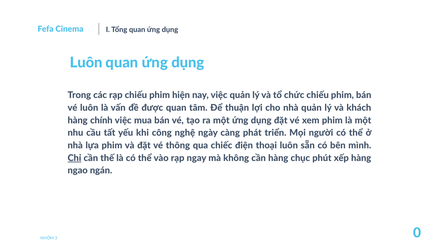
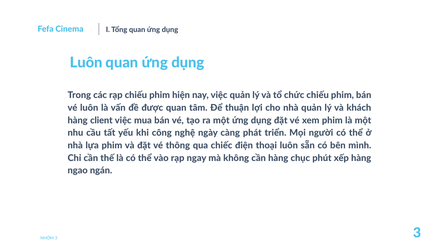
chính: chính -> client
Chỉ underline: present -> none
0 at (417, 234): 0 -> 3
